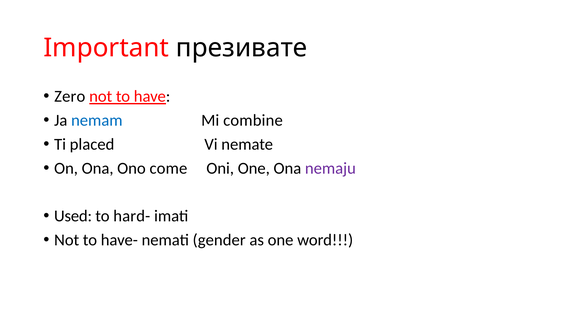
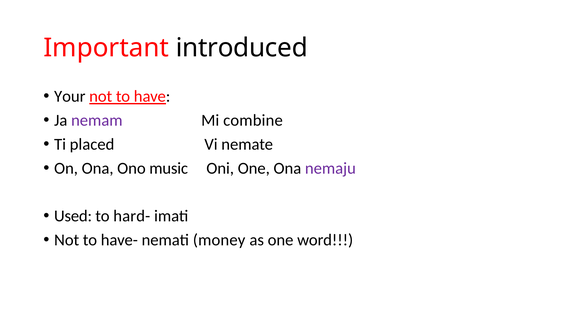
презивате: презивате -> introduced
Zero: Zero -> Your
nemam colour: blue -> purple
come: come -> music
gender: gender -> money
